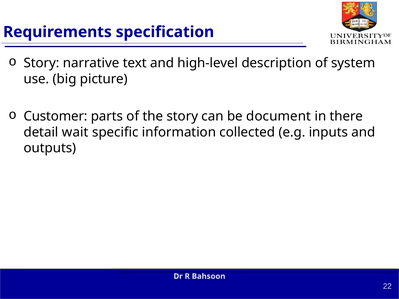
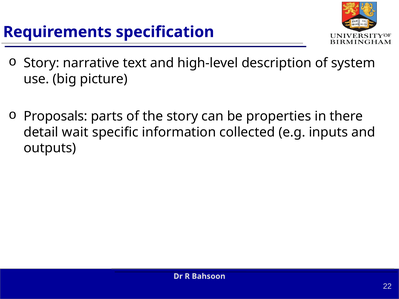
Customer: Customer -> Proposals
document: document -> properties
